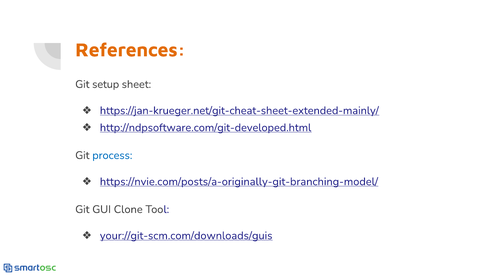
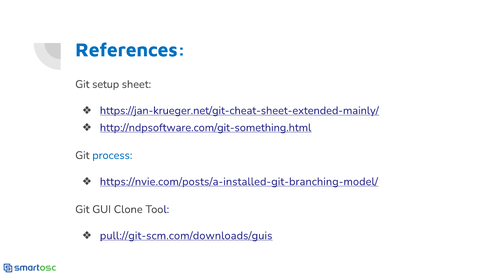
References colour: orange -> blue
http://ndpsoftware.com/git-developed.html: http://ndpsoftware.com/git-developed.html -> http://ndpsoftware.com/git-something.html
https://nvie.com/posts/a-originally-git-branching-model/: https://nvie.com/posts/a-originally-git-branching-model/ -> https://nvie.com/posts/a-installed-git-branching-model/
your://git-scm.com/downloads/guis: your://git-scm.com/downloads/guis -> pull://git-scm.com/downloads/guis
